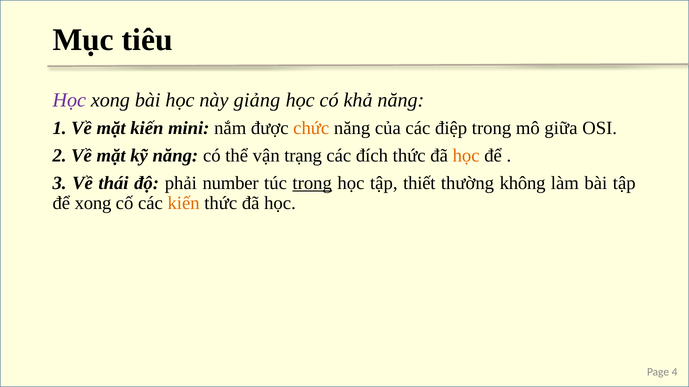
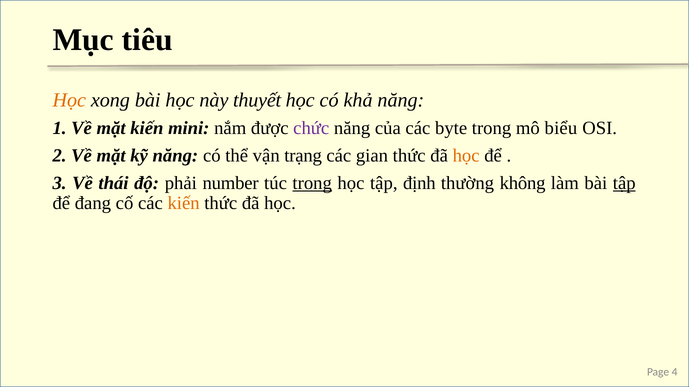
Học at (69, 100) colour: purple -> orange
giảng: giảng -> thuyết
chức colour: orange -> purple
điệp: điệp -> byte
giữa: giữa -> biểu
đích: đích -> gian
thiết: thiết -> định
tập at (624, 183) underline: none -> present
để xong: xong -> đang
